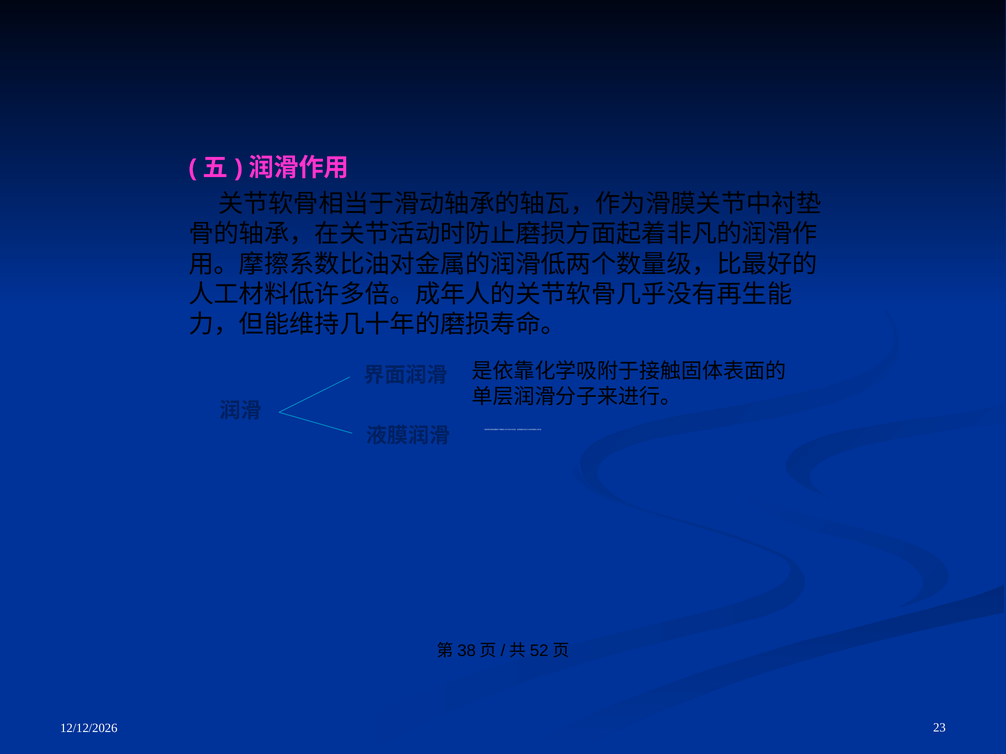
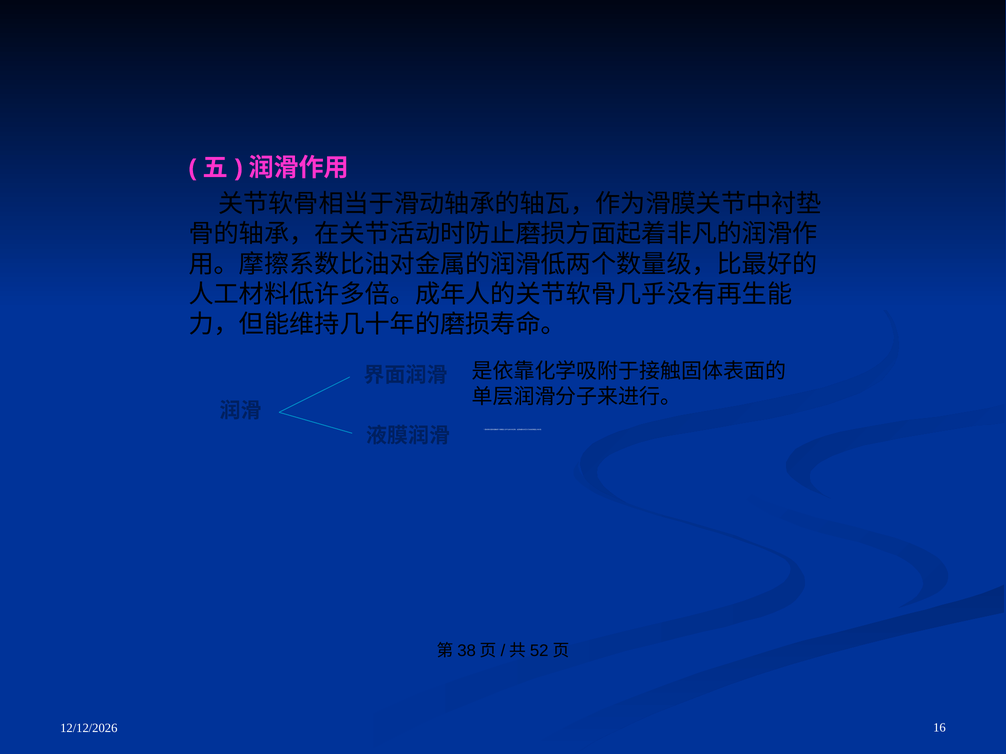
23: 23 -> 16
